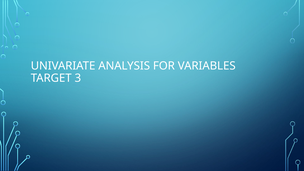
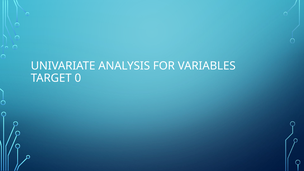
3: 3 -> 0
